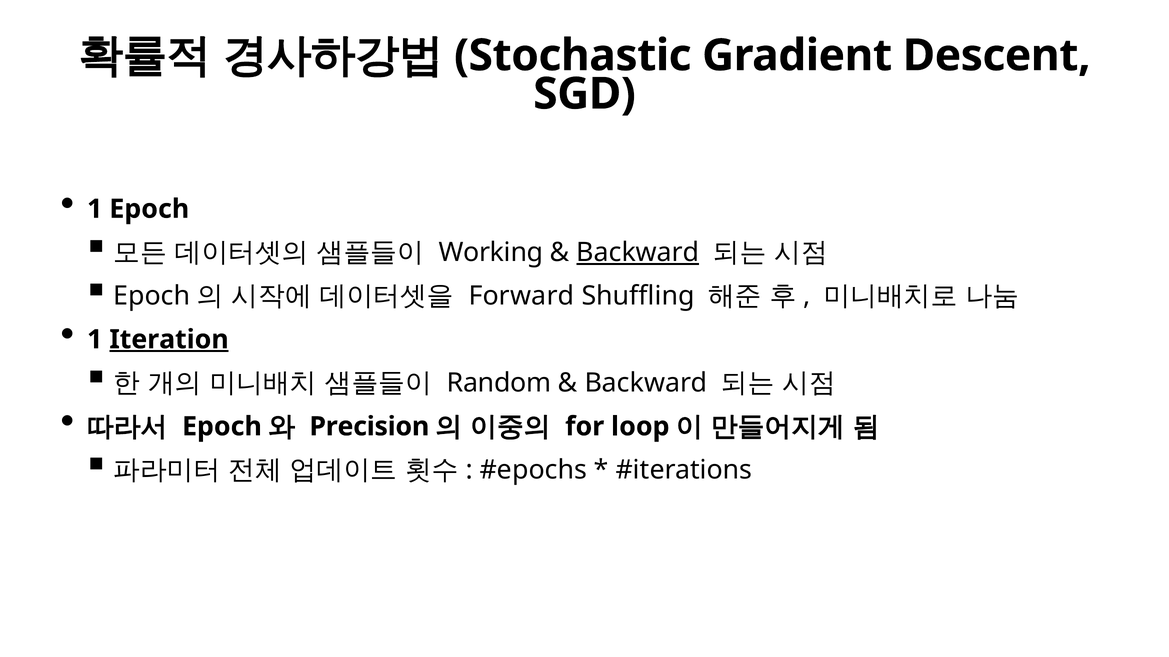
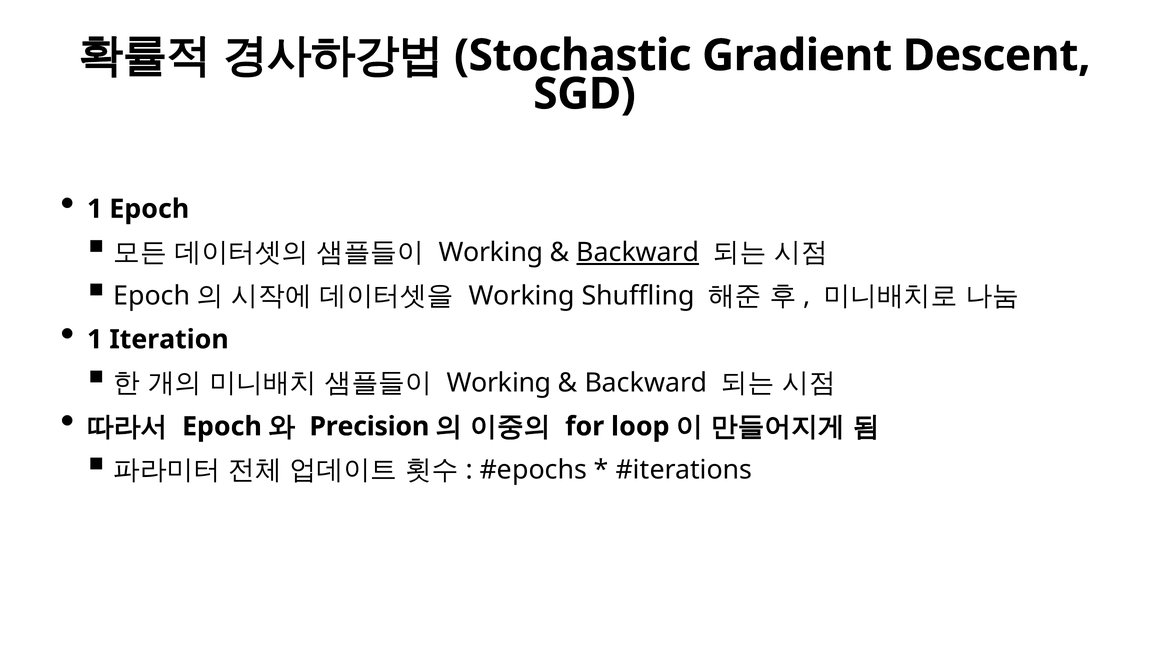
Forward at (521, 296): Forward -> Working
Iteration underline: present -> none
Random at (499, 383): Random -> Working
